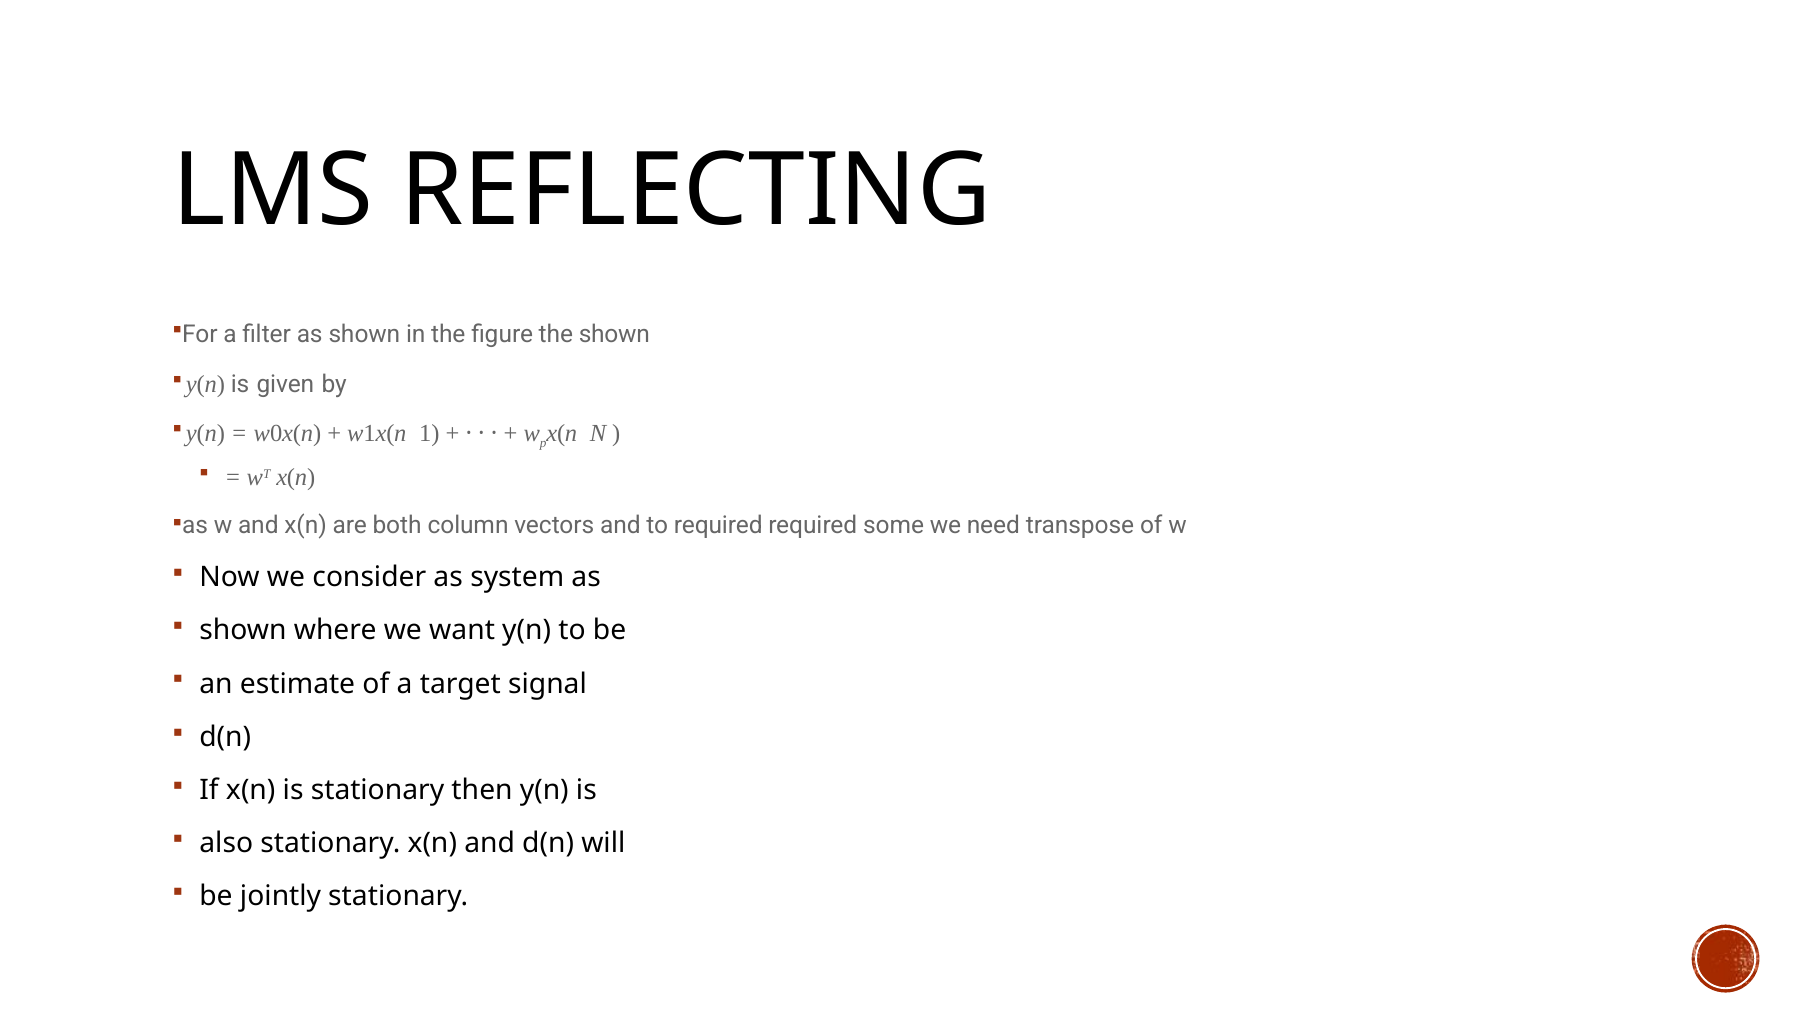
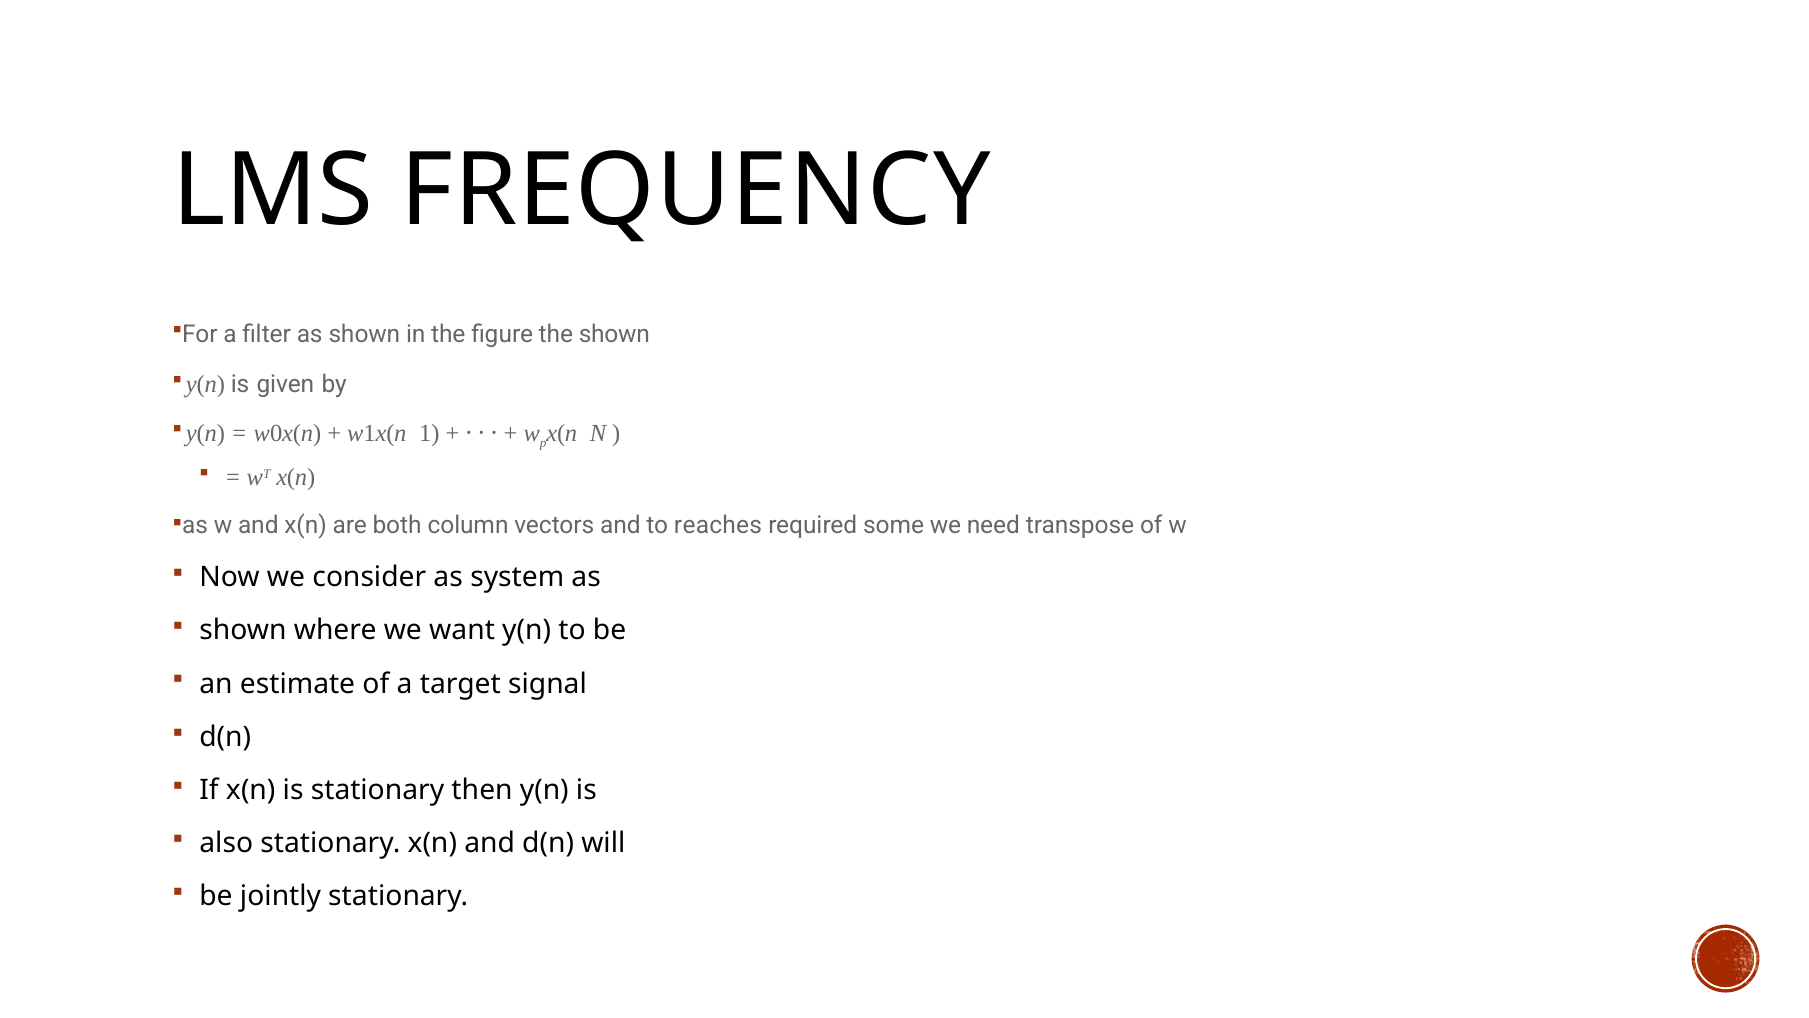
REFLECTING: REFLECTING -> FREQUENCY
to required: required -> reaches
